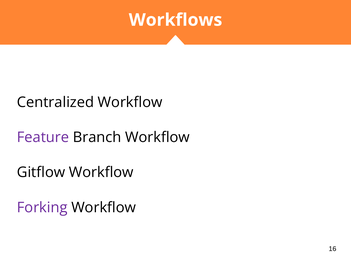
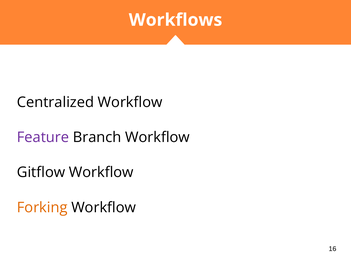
Forking colour: purple -> orange
